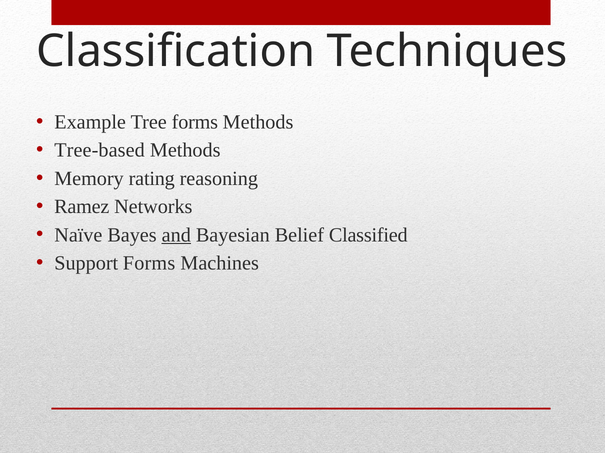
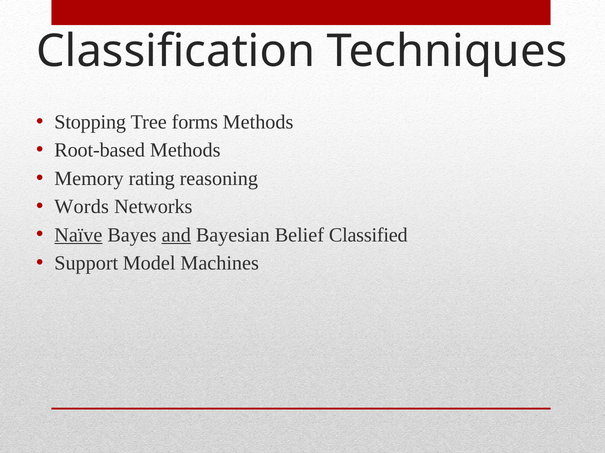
Example: Example -> Stopping
Tree-based: Tree-based -> Root-based
Ramez: Ramez -> Words
Naïve underline: none -> present
Support Forms: Forms -> Model
